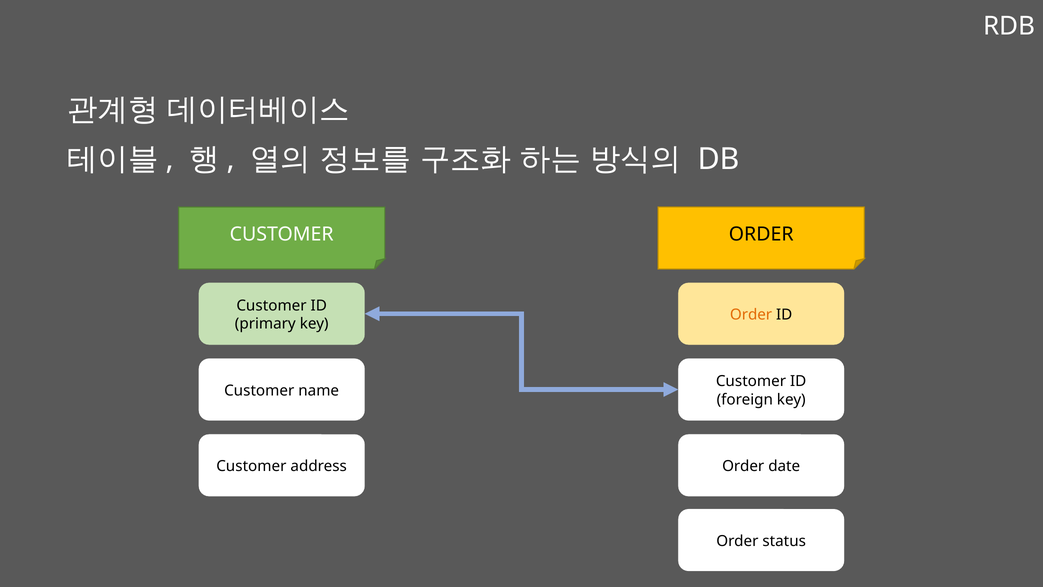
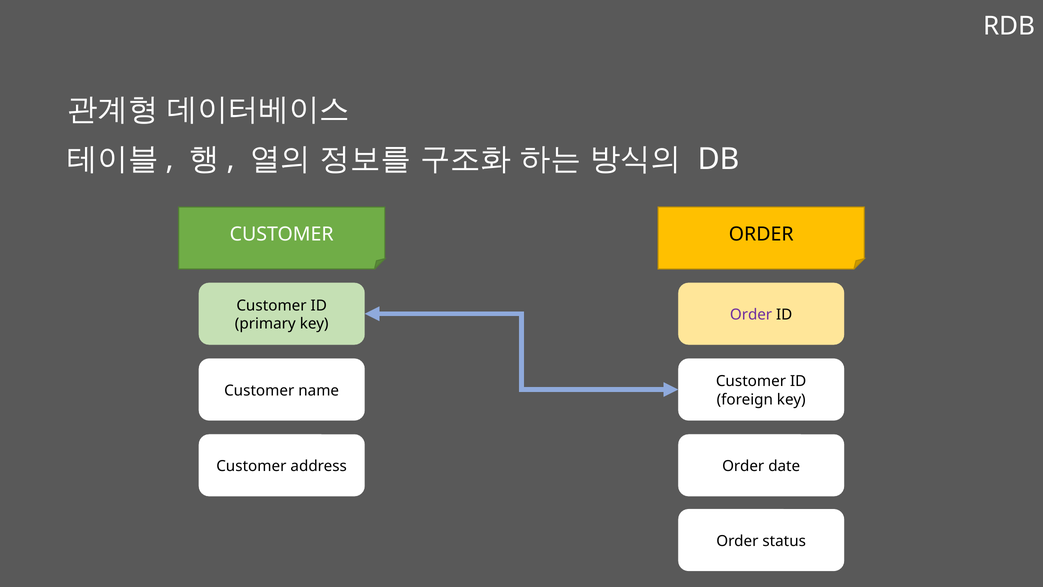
Order at (751, 315) colour: orange -> purple
